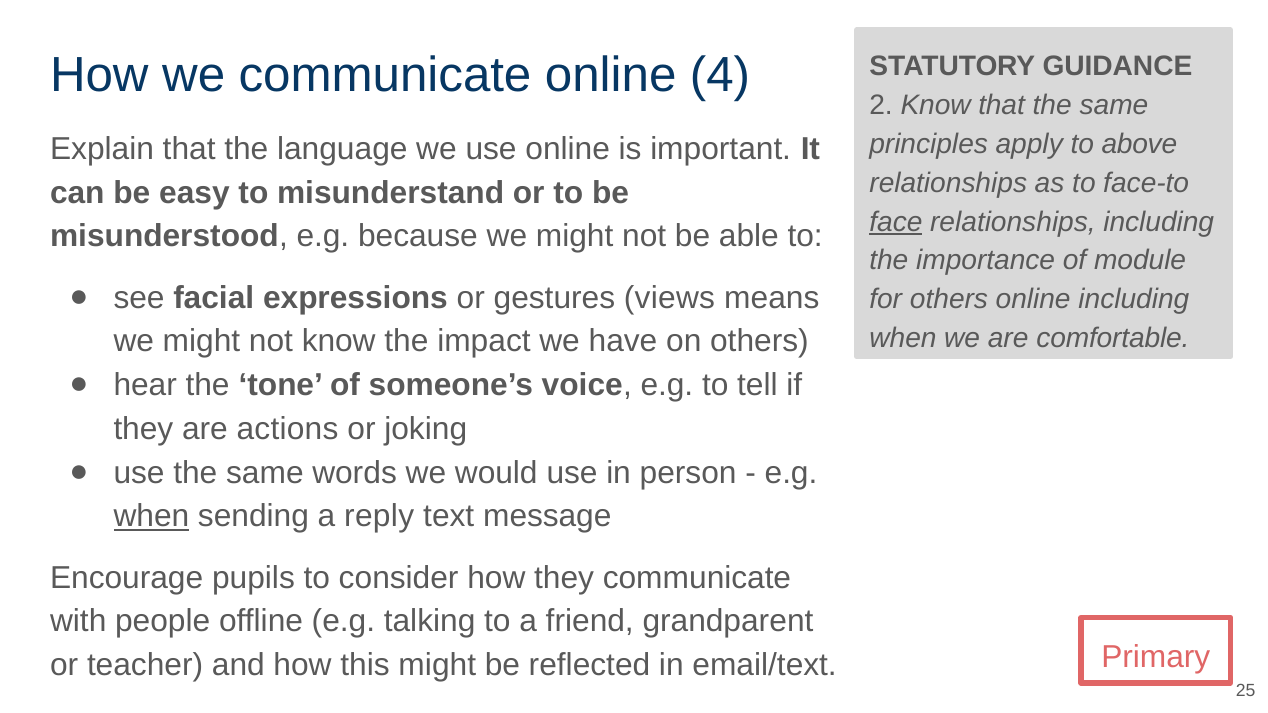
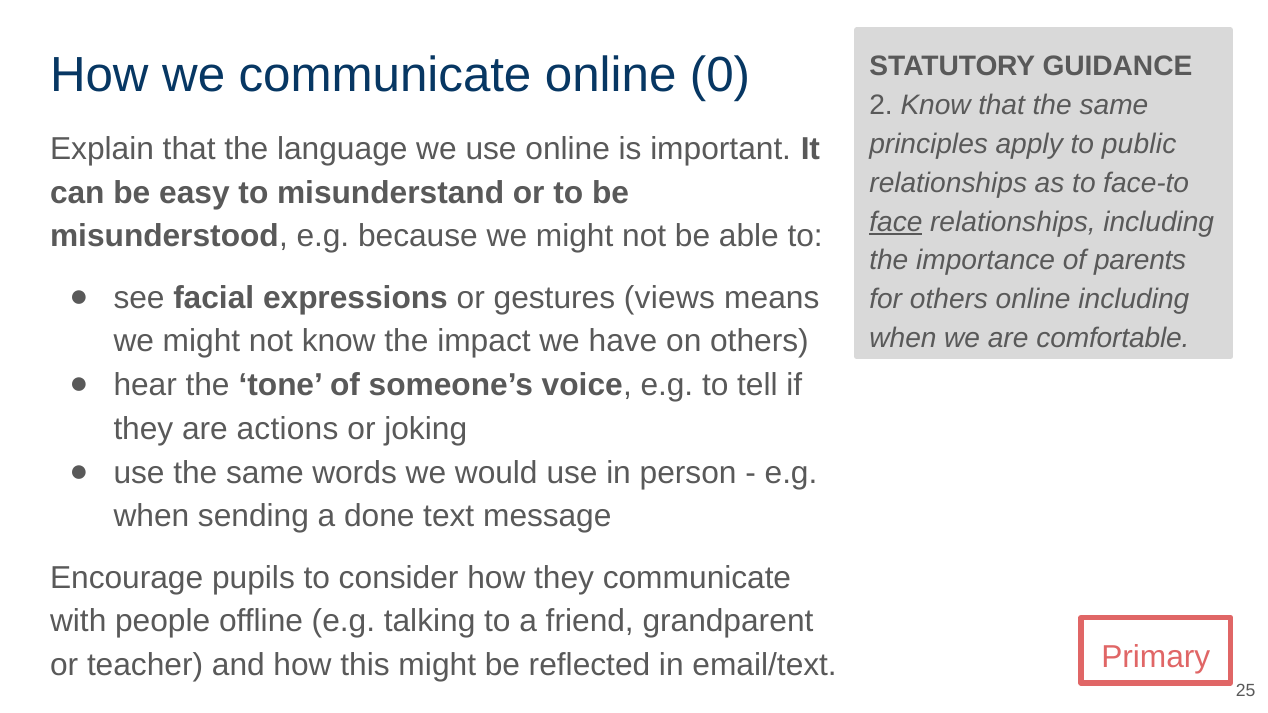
4: 4 -> 0
above: above -> public
module: module -> parents
when at (151, 517) underline: present -> none
reply: reply -> done
